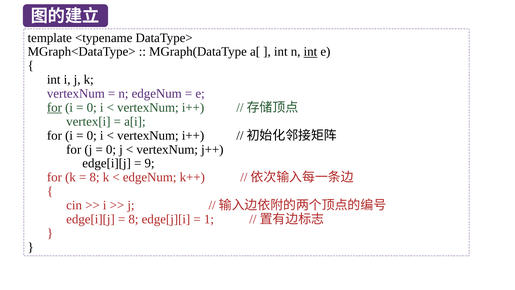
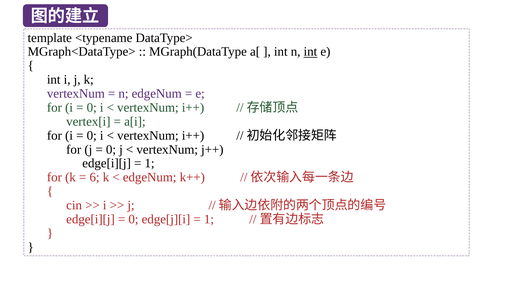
for at (54, 107) underline: present -> none
9 at (150, 163): 9 -> 1
8 at (95, 177): 8 -> 6
8 at (133, 219): 8 -> 0
